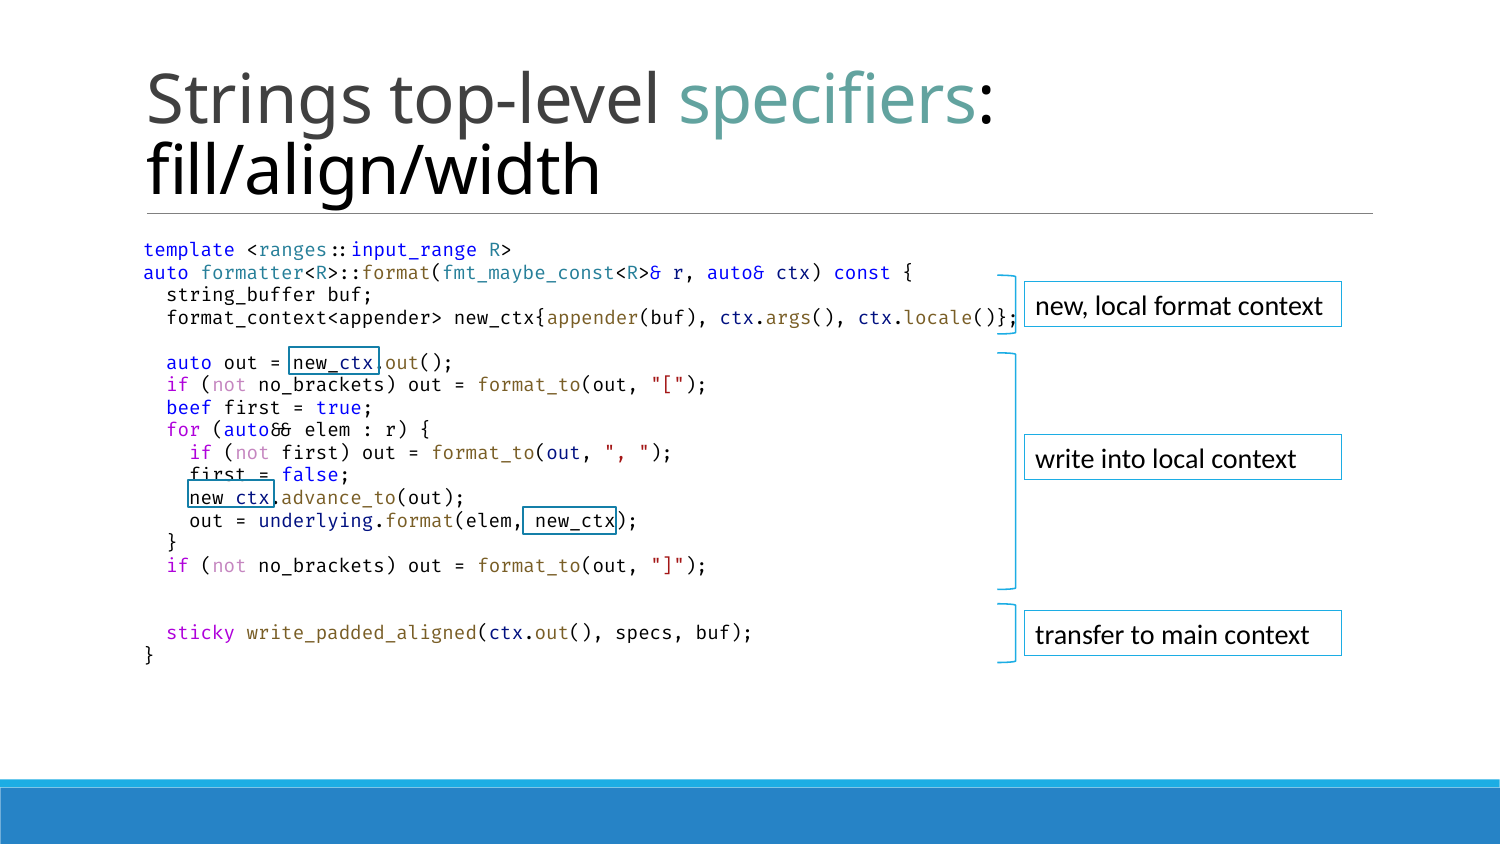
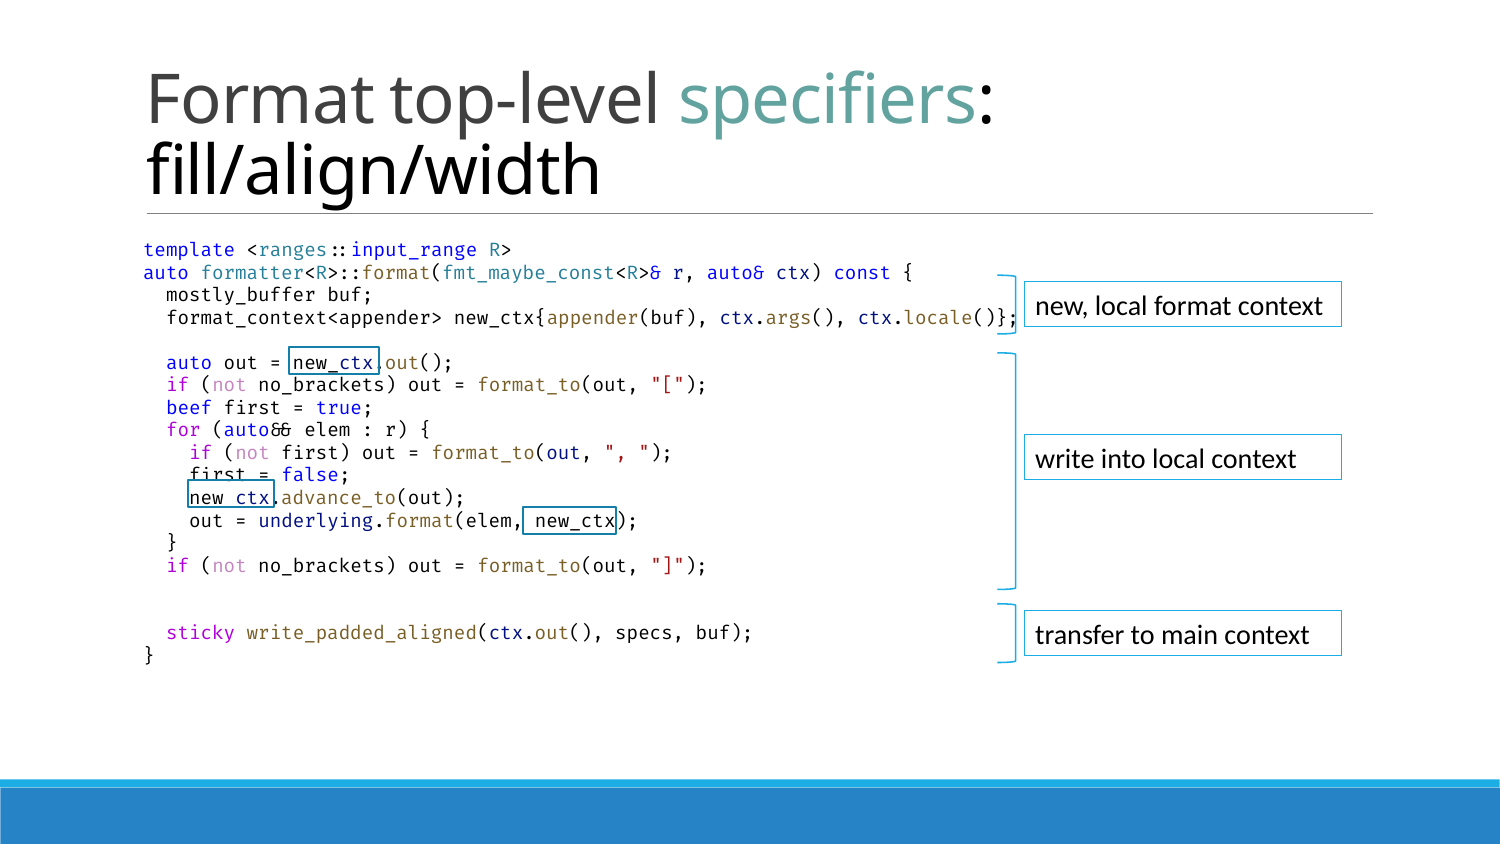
Strings at (260, 101): Strings -> Format
string_buffer: string_buffer -> mostly_buffer
